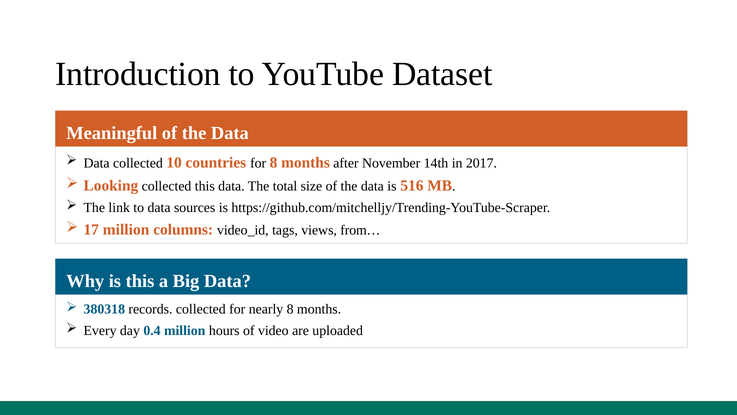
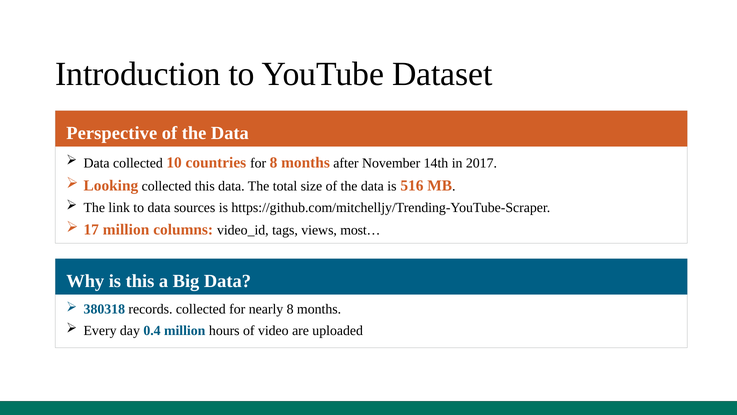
Meaningful: Meaningful -> Perspective
from…: from… -> most…
